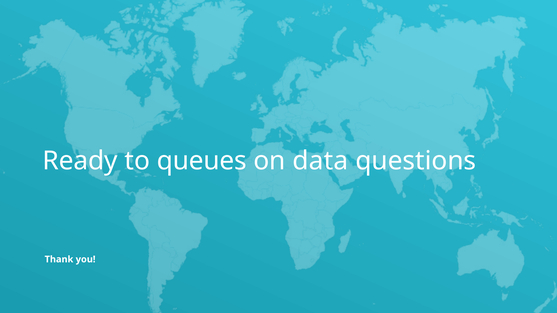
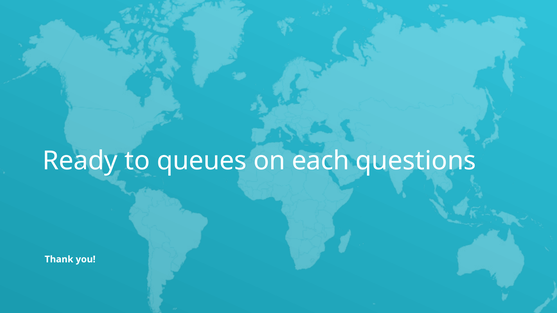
data: data -> each
